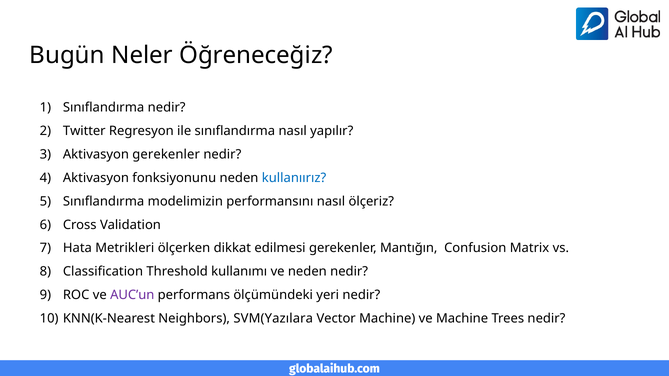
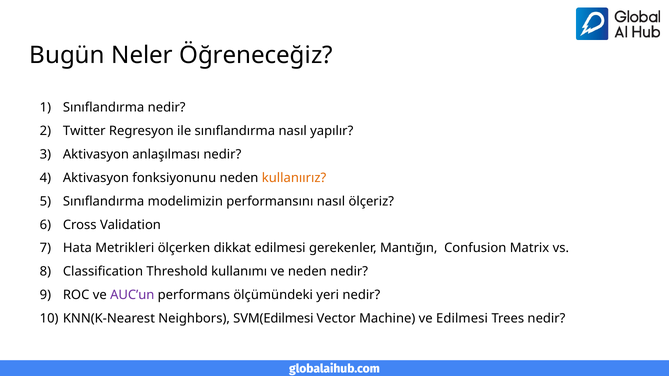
Aktivasyon gerekenler: gerekenler -> anlaşılması
kullanıırız colour: blue -> orange
SVM(Yazılara: SVM(Yazılara -> SVM(Edilmesi
ve Machine: Machine -> Edilmesi
